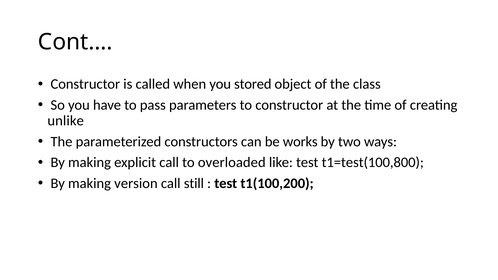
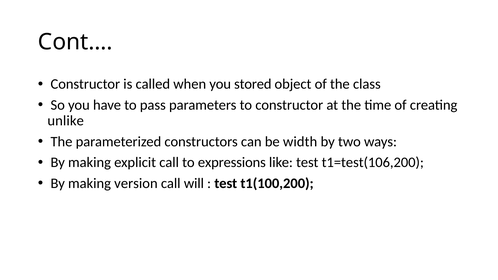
works: works -> width
overloaded: overloaded -> expressions
t1=test(100,800: t1=test(100,800 -> t1=test(106,200
still: still -> will
